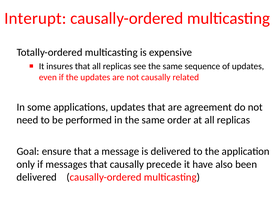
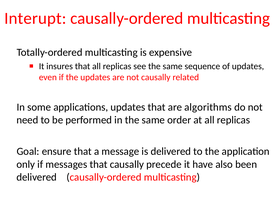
agreement: agreement -> algorithms
